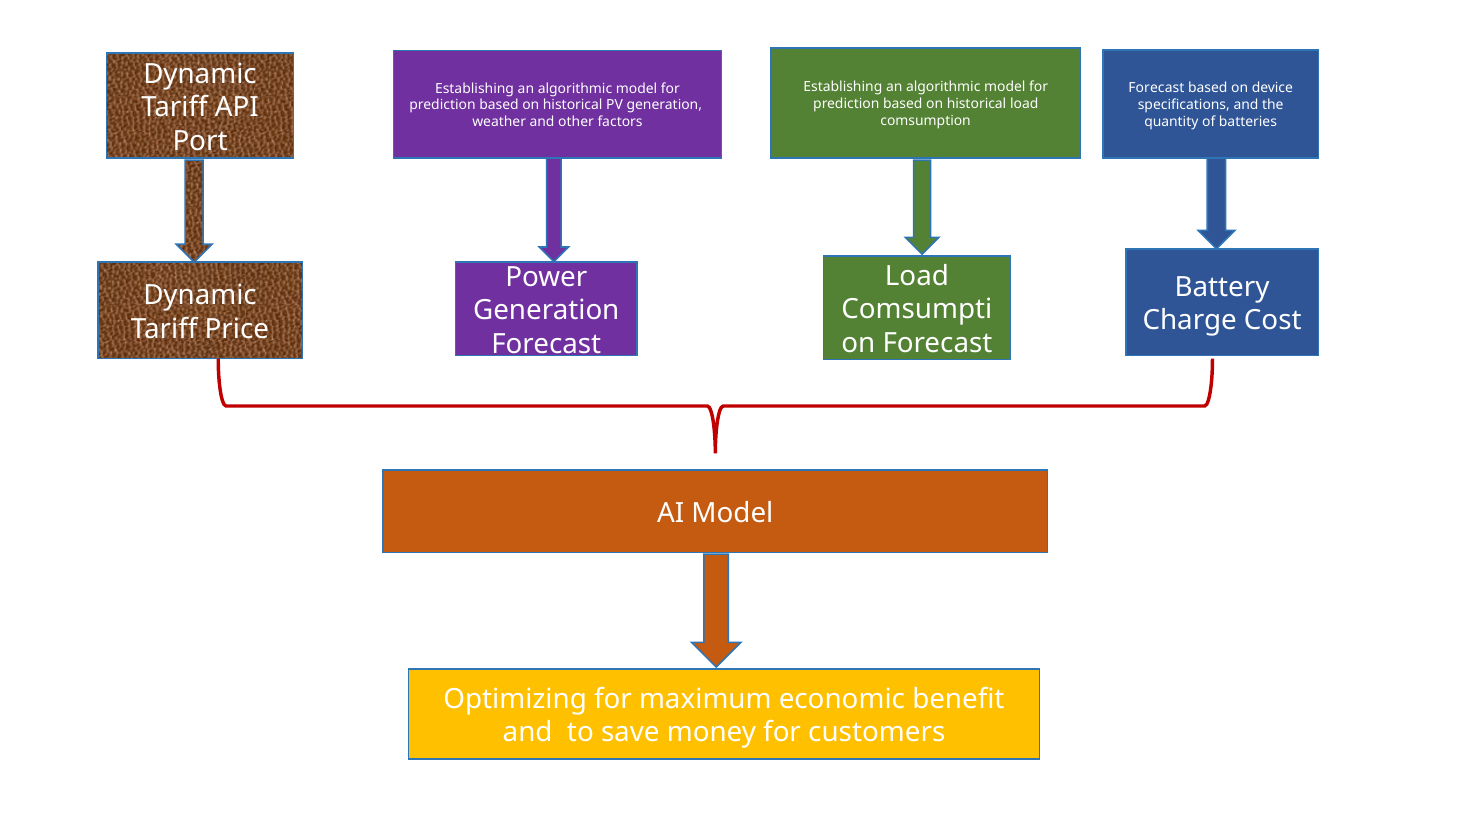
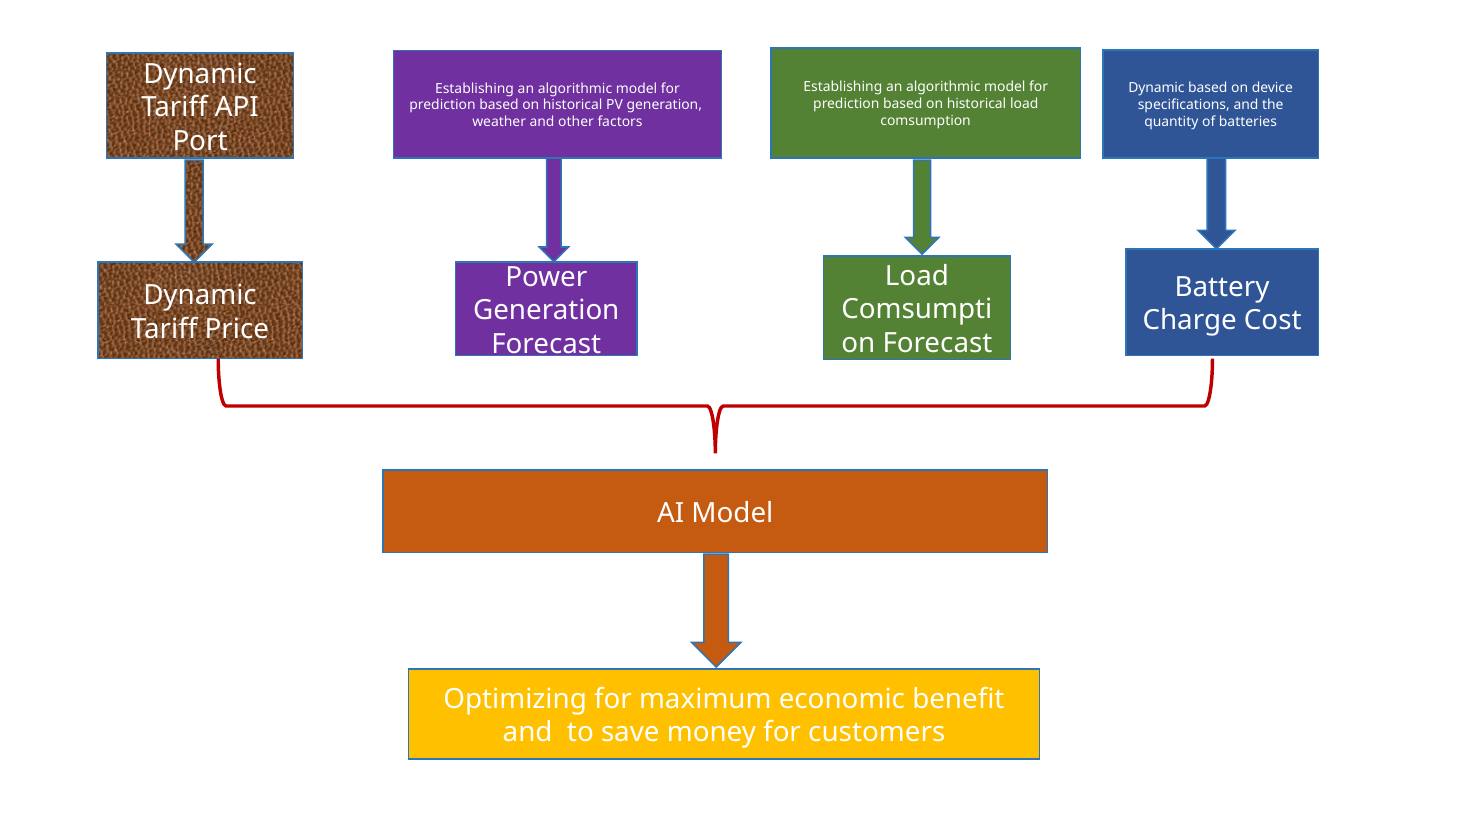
Forecast at (1156, 88): Forecast -> Dynamic
